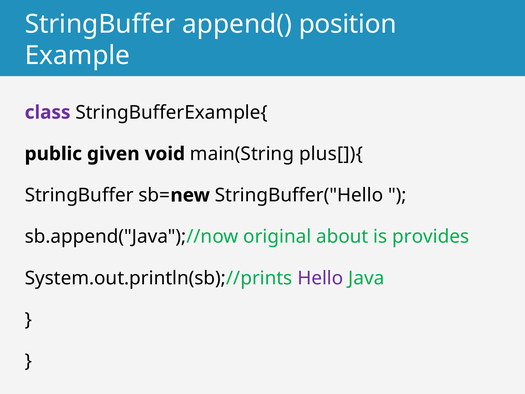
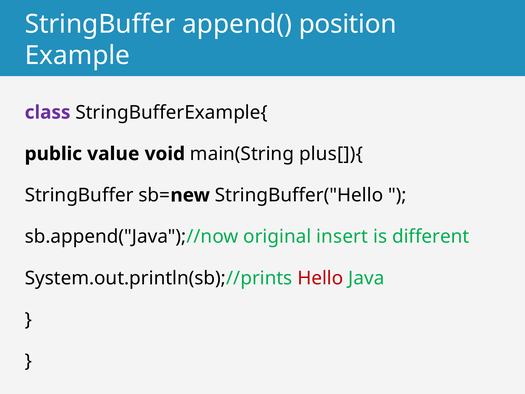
given: given -> value
about: about -> insert
provides: provides -> different
Hello colour: purple -> red
